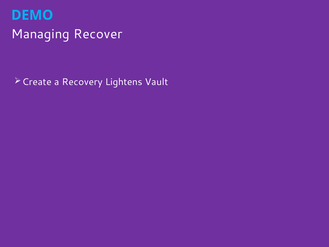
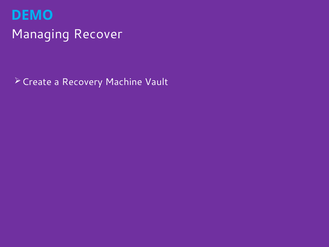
Lightens: Lightens -> Machine
